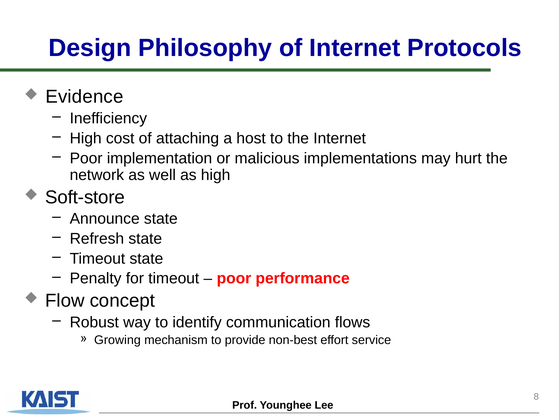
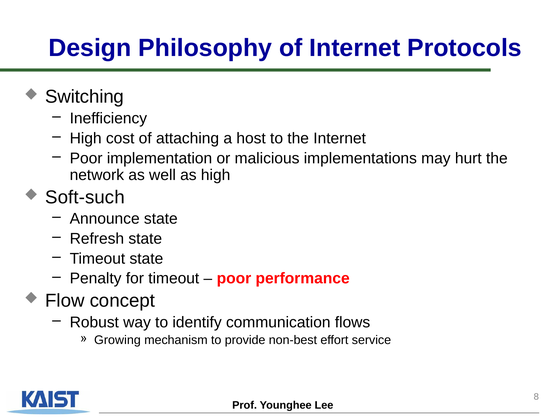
Evidence: Evidence -> Switching
Soft-store: Soft-store -> Soft-such
